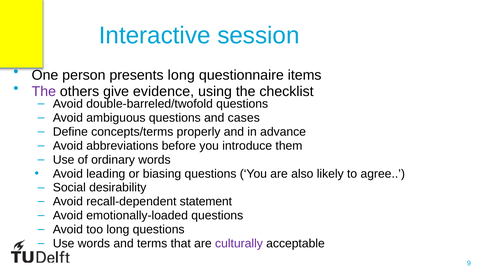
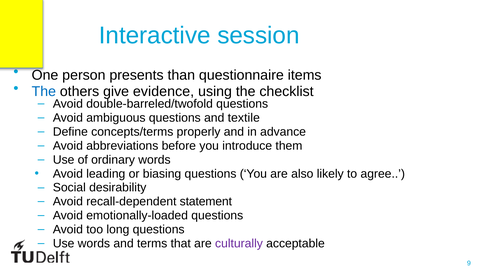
presents long: long -> than
The at (44, 92) colour: purple -> blue
cases: cases -> textile
